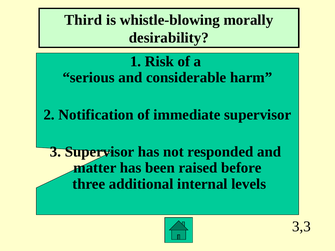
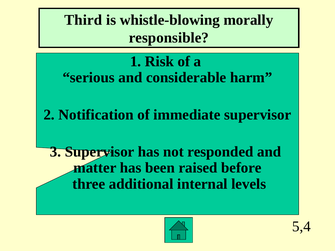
desirability: desirability -> responsible
3,3: 3,3 -> 5,4
